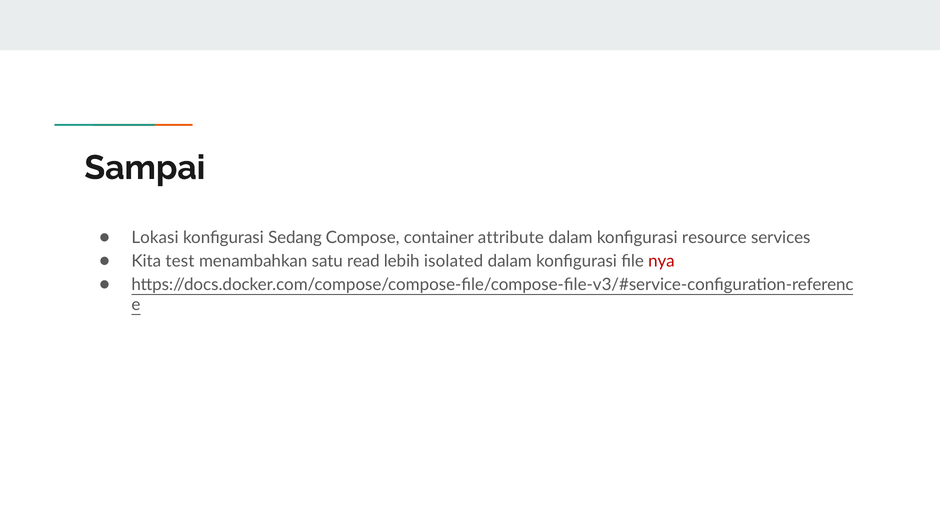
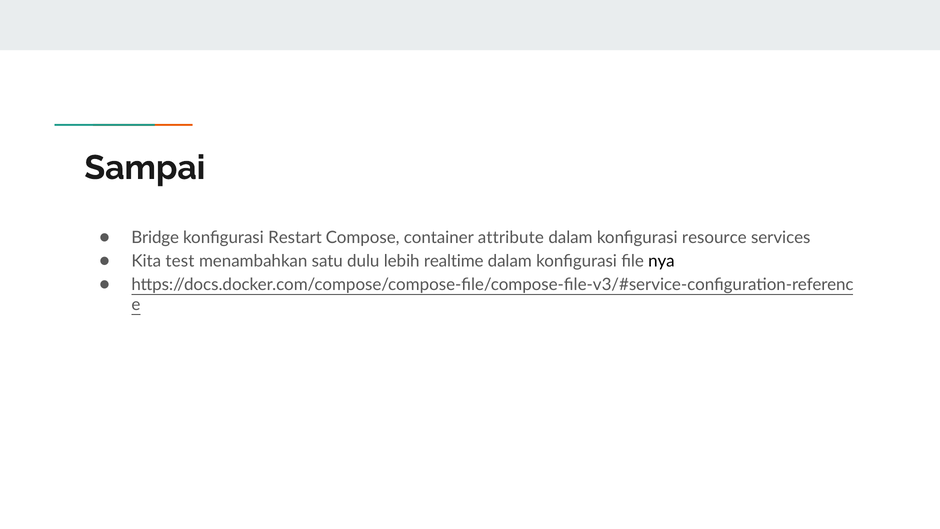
Lokasi: Lokasi -> Bridge
Sedang: Sedang -> Restart
read: read -> dulu
isolated: isolated -> realtime
nya colour: red -> black
